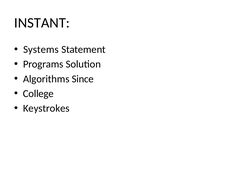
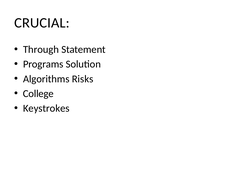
INSTANT: INSTANT -> CRUCIAL
Systems: Systems -> Through
Since: Since -> Risks
